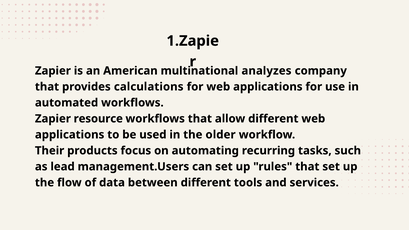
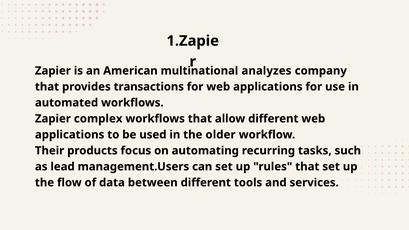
calculations: calculations -> transactions
resource: resource -> complex
